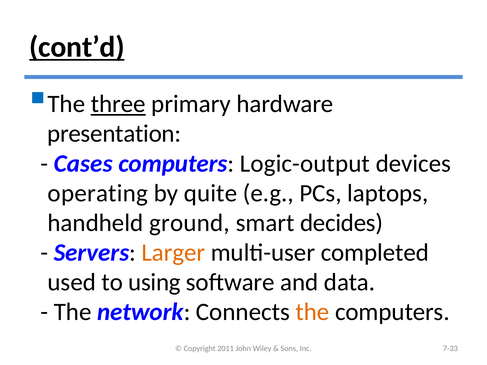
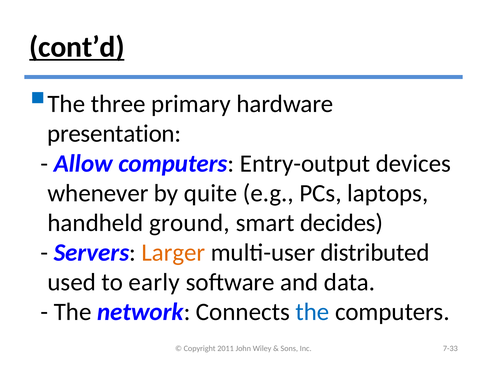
three underline: present -> none
Cases: Cases -> Allow
Logic-output: Logic-output -> Entry-output
operating: operating -> whenever
completed: completed -> distributed
using: using -> early
the at (312, 312) colour: orange -> blue
